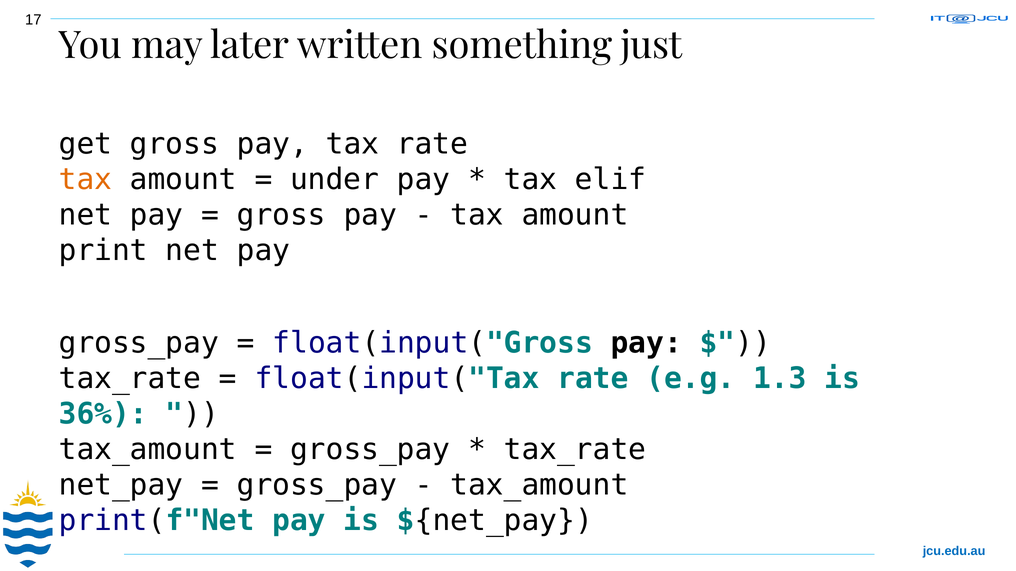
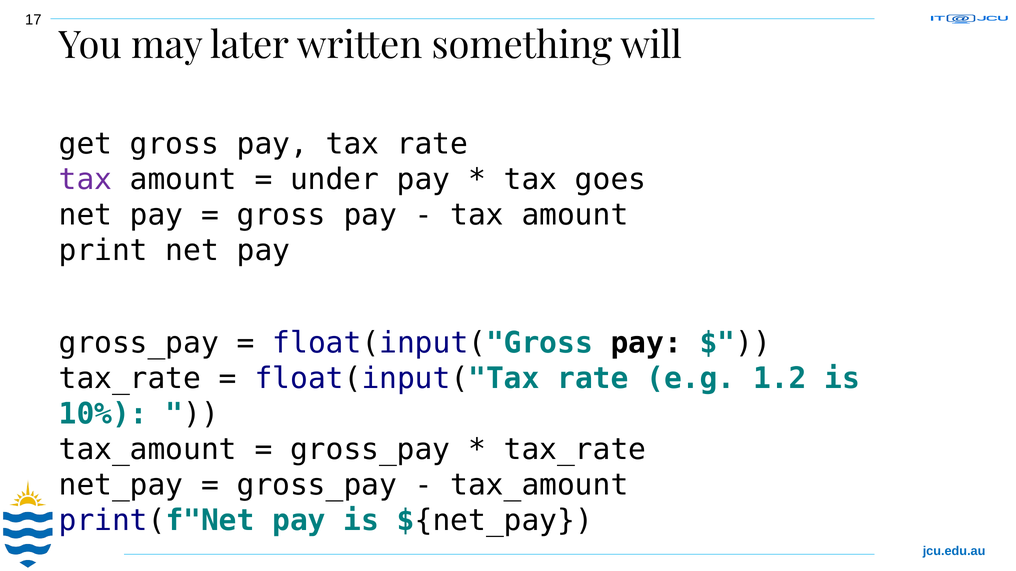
just: just -> will
tax at (85, 180) colour: orange -> purple
elif: elif -> goes
1.3: 1.3 -> 1.2
36%: 36% -> 10%
